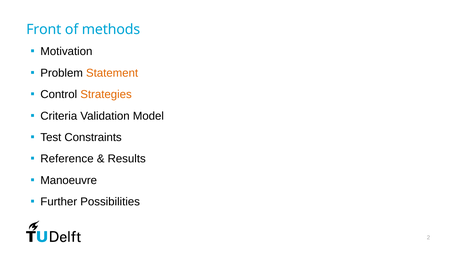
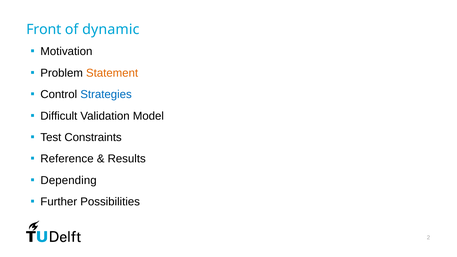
methods: methods -> dynamic
Strategies colour: orange -> blue
Criteria: Criteria -> Difficult
Manoeuvre: Manoeuvre -> Depending
